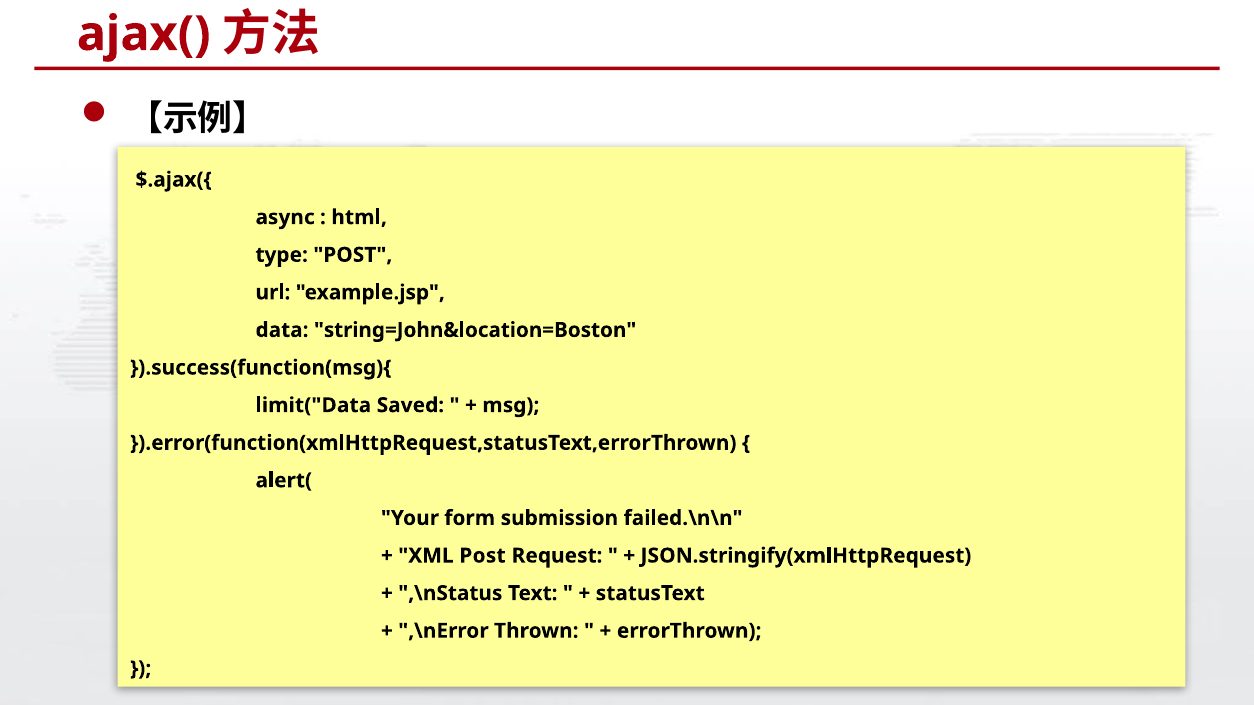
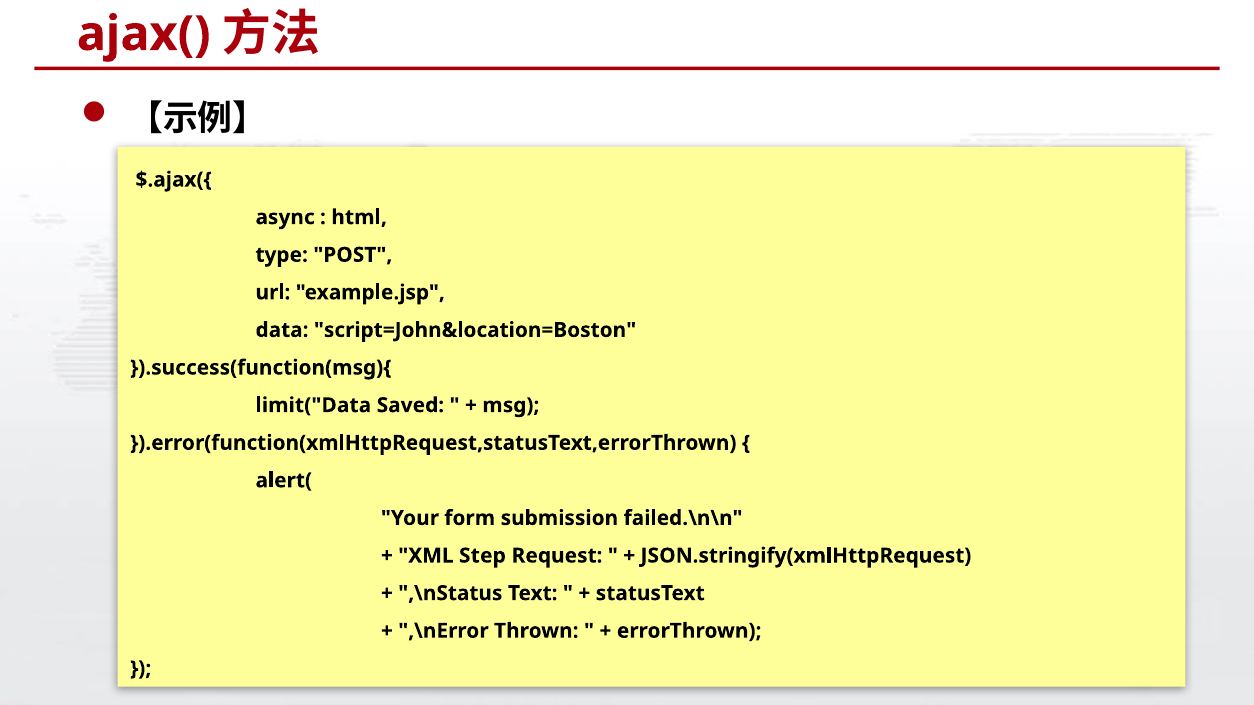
string=John&location=Boston: string=John&location=Boston -> script=John&location=Boston
XML Post: Post -> Step
